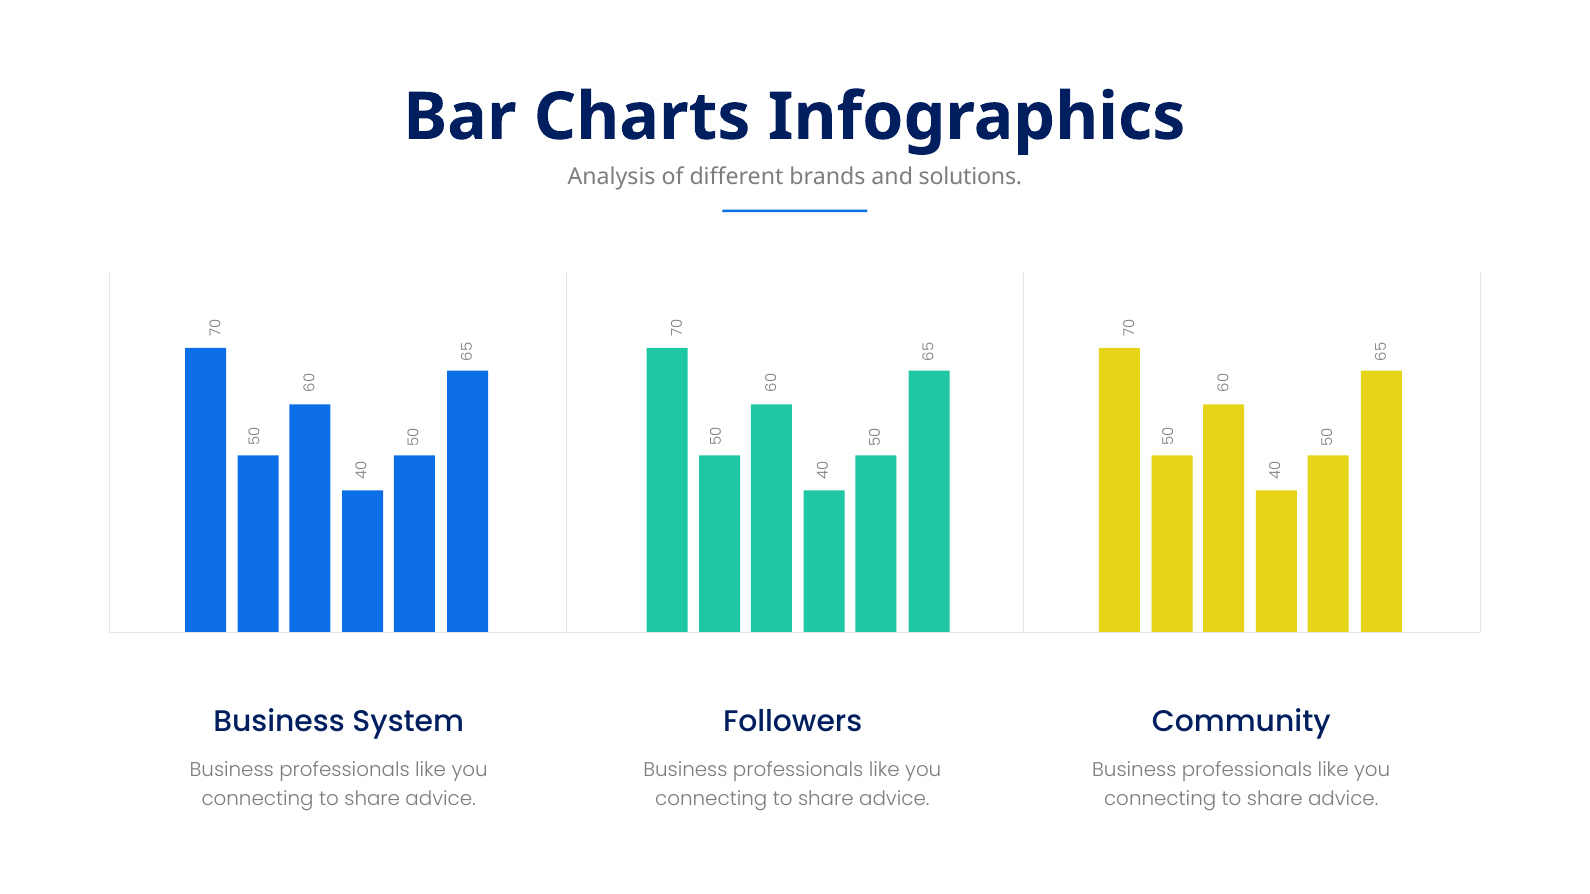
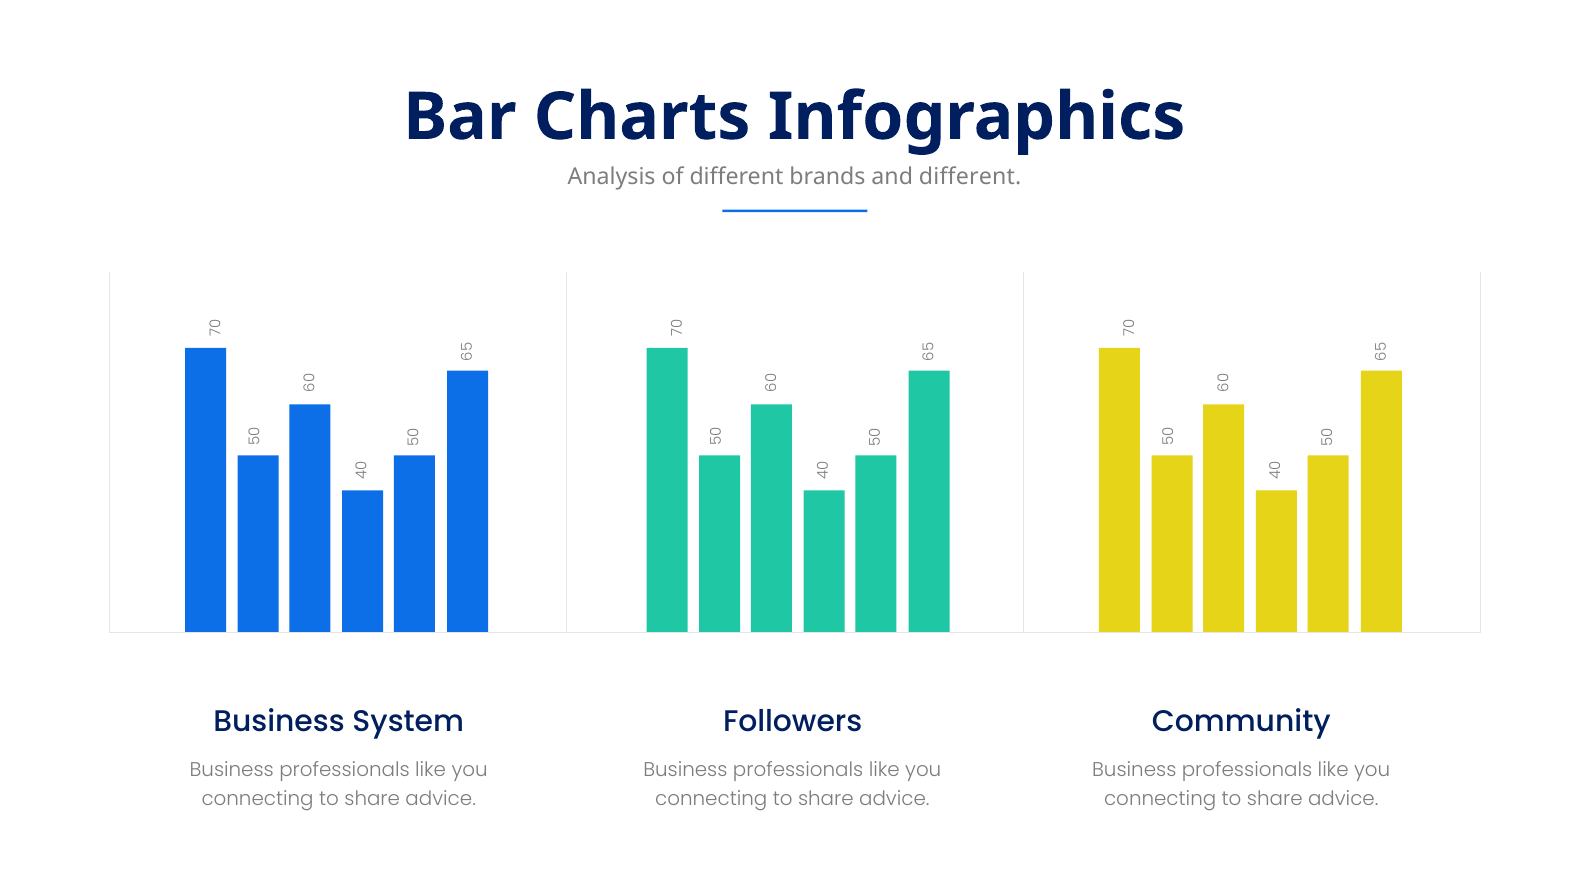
and solutions: solutions -> different
